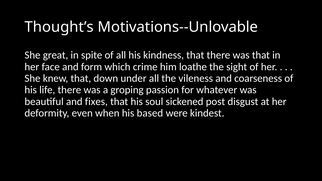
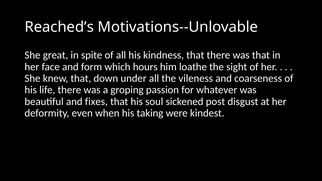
Thought’s: Thought’s -> Reached’s
crime: crime -> hours
based: based -> taking
